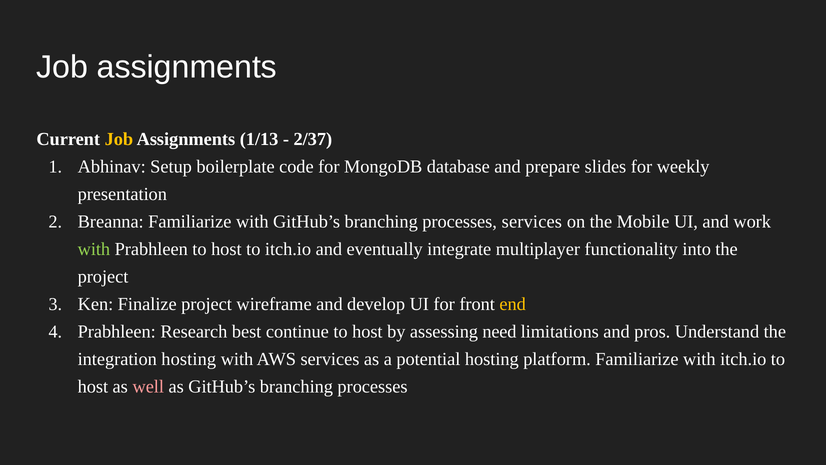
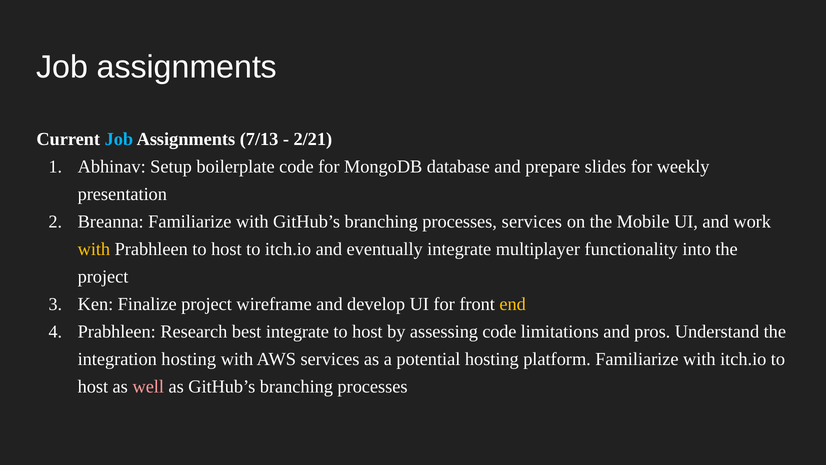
Job at (119, 139) colour: yellow -> light blue
1/13: 1/13 -> 7/13
2/37: 2/37 -> 2/21
with at (94, 249) colour: light green -> yellow
best continue: continue -> integrate
assessing need: need -> code
